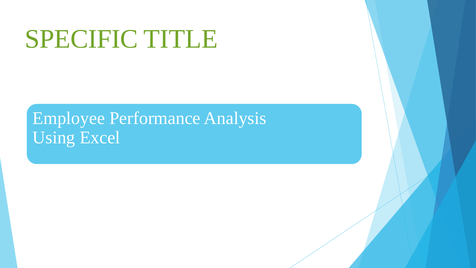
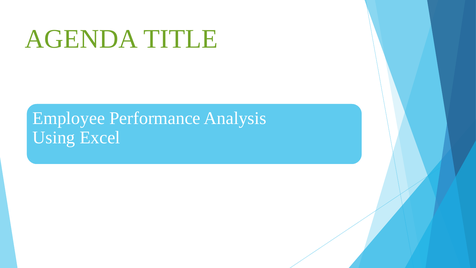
SPECIFIC: SPECIFIC -> AGENDA
